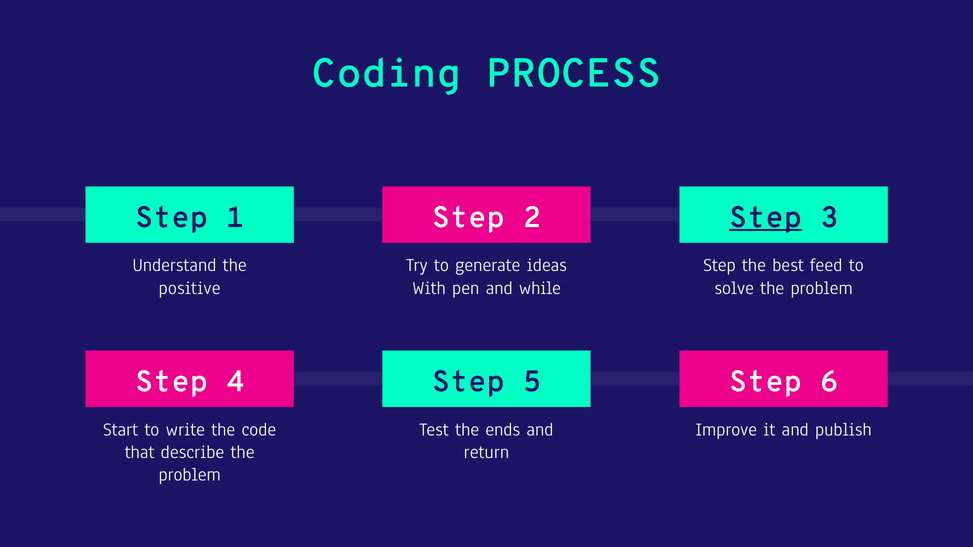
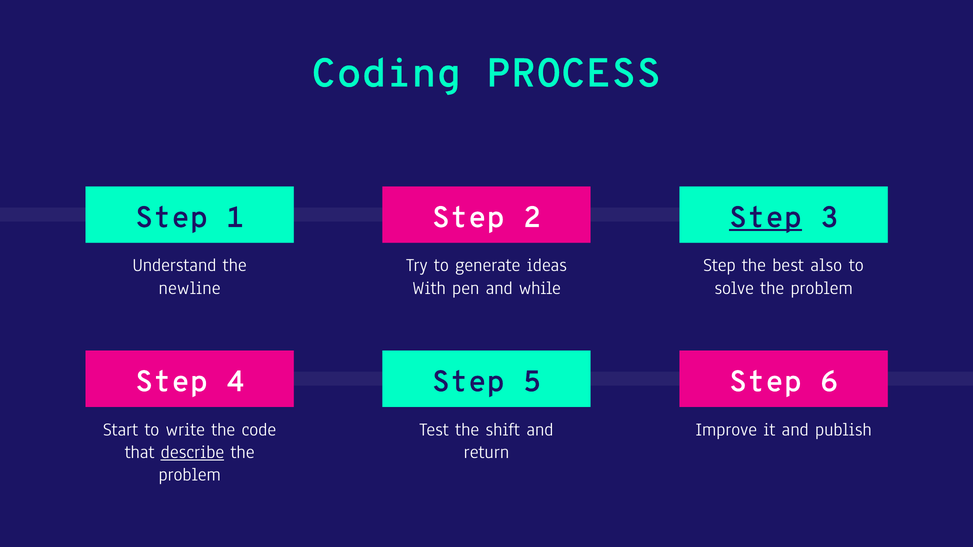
feed: feed -> also
positive: positive -> newline
ends: ends -> shift
describe underline: none -> present
